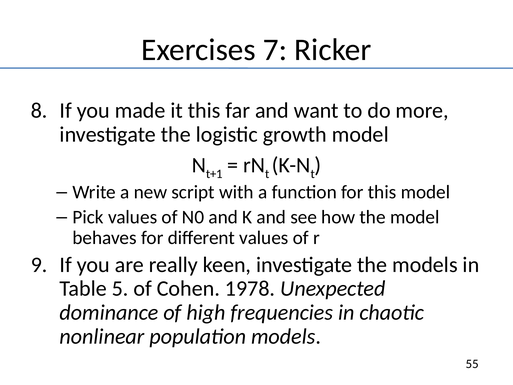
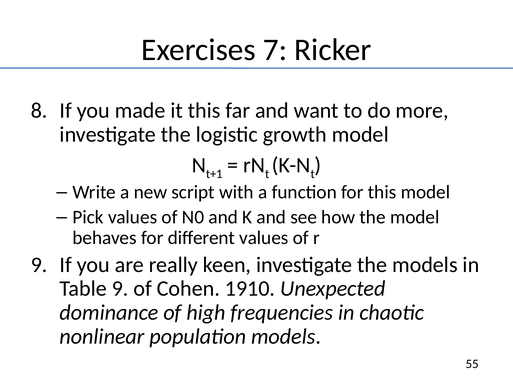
Table 5: 5 -> 9
1978: 1978 -> 1910
